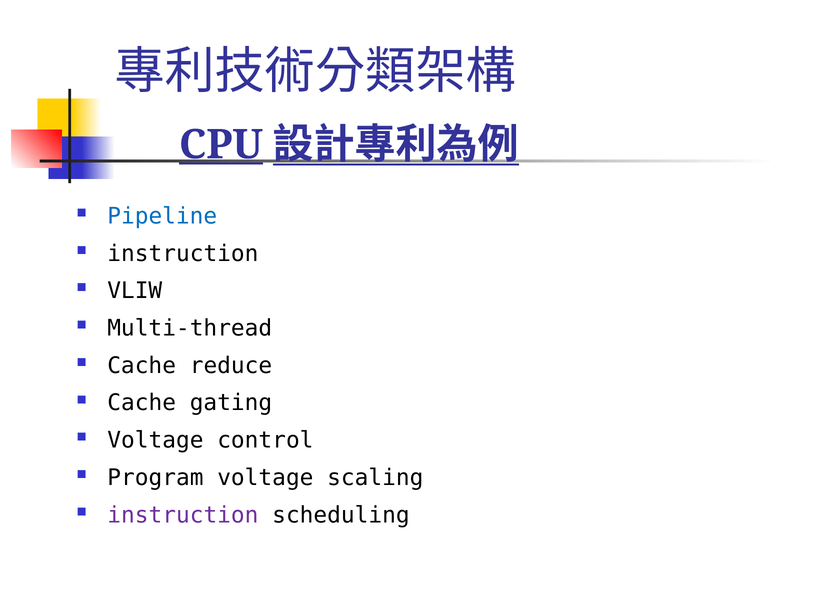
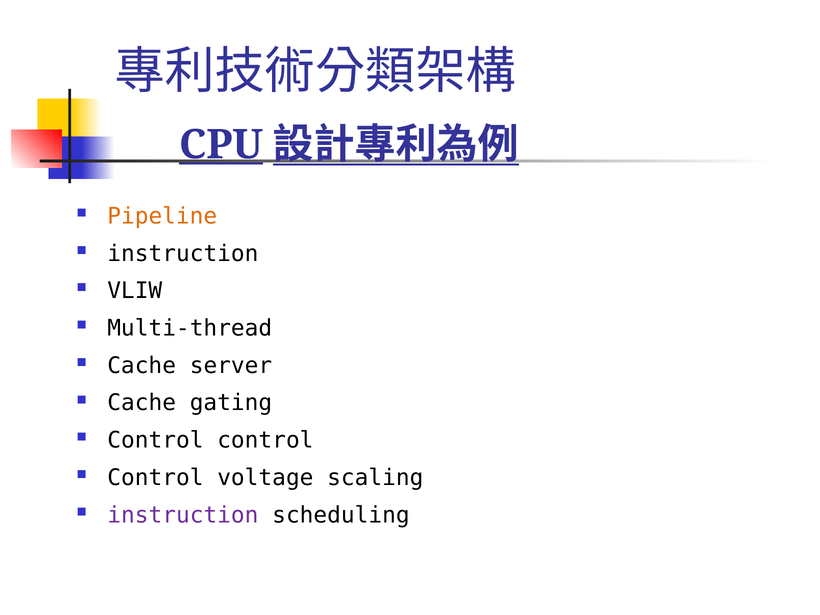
Pipeline colour: blue -> orange
reduce: reduce -> server
Voltage at (155, 440): Voltage -> Control
Program at (155, 478): Program -> Control
